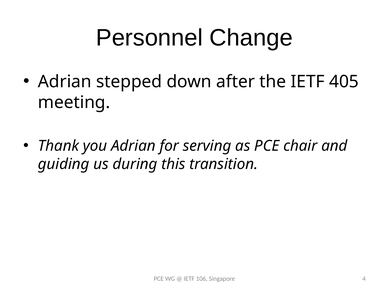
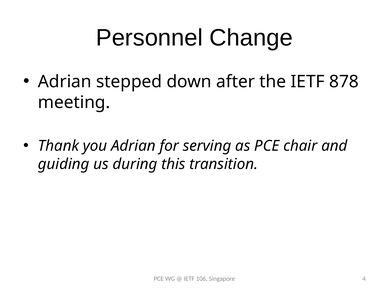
405: 405 -> 878
